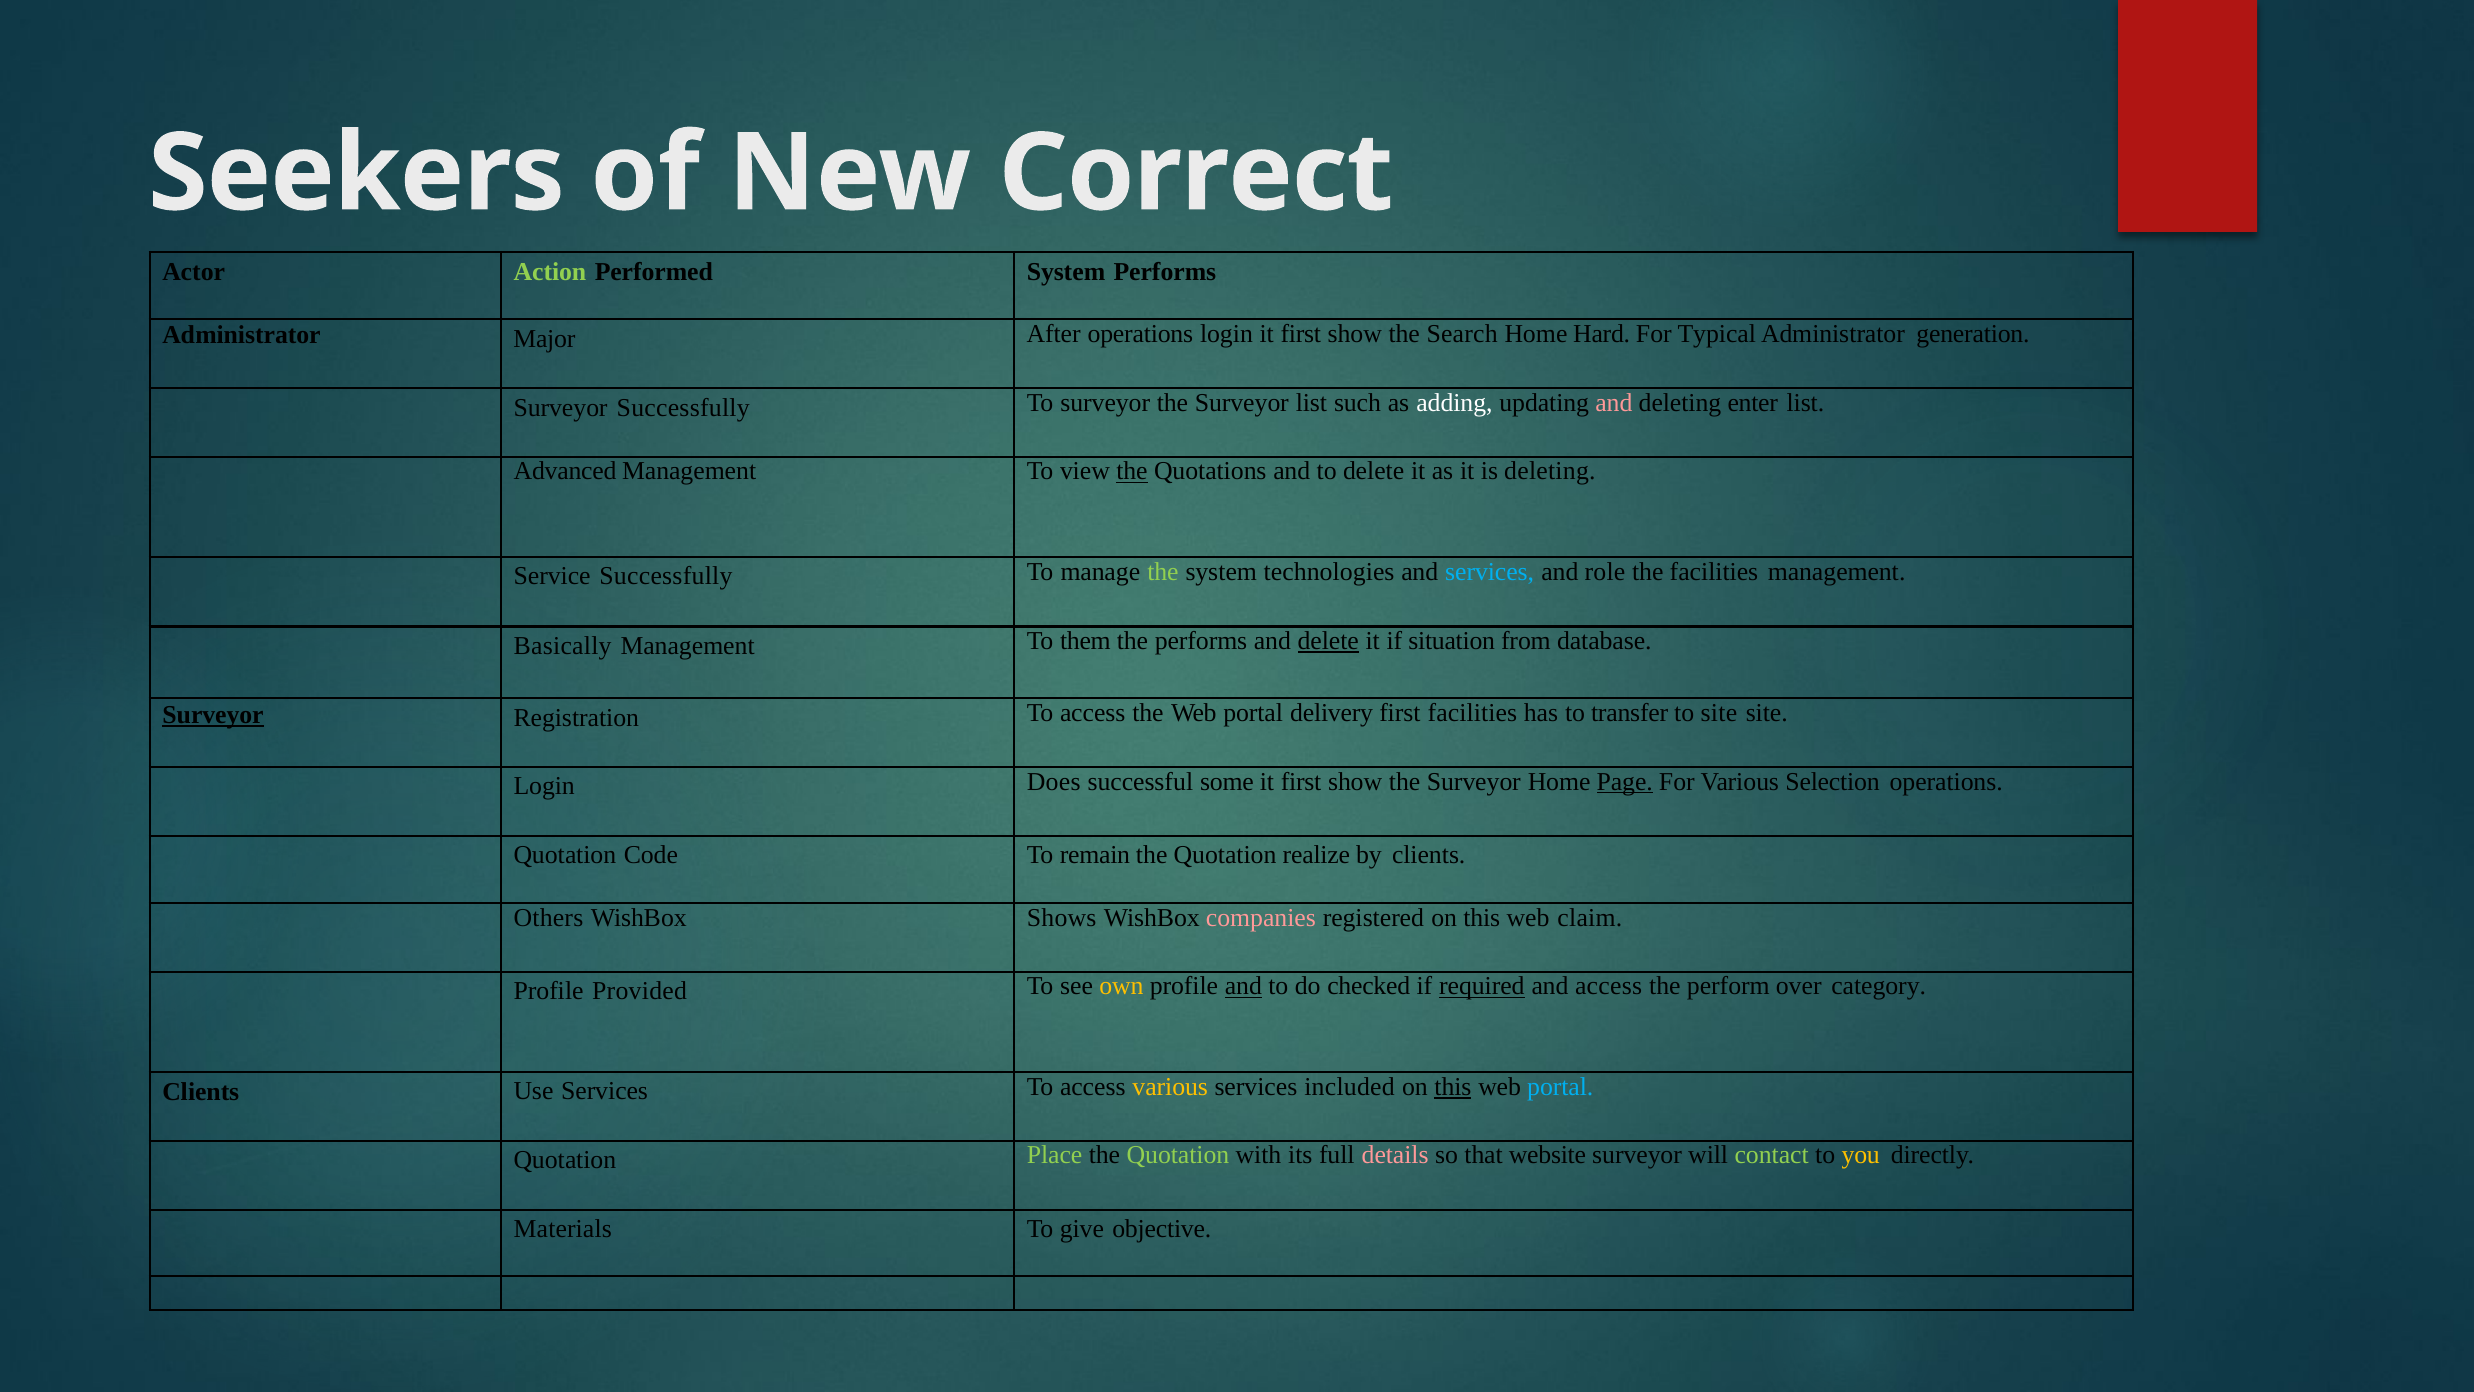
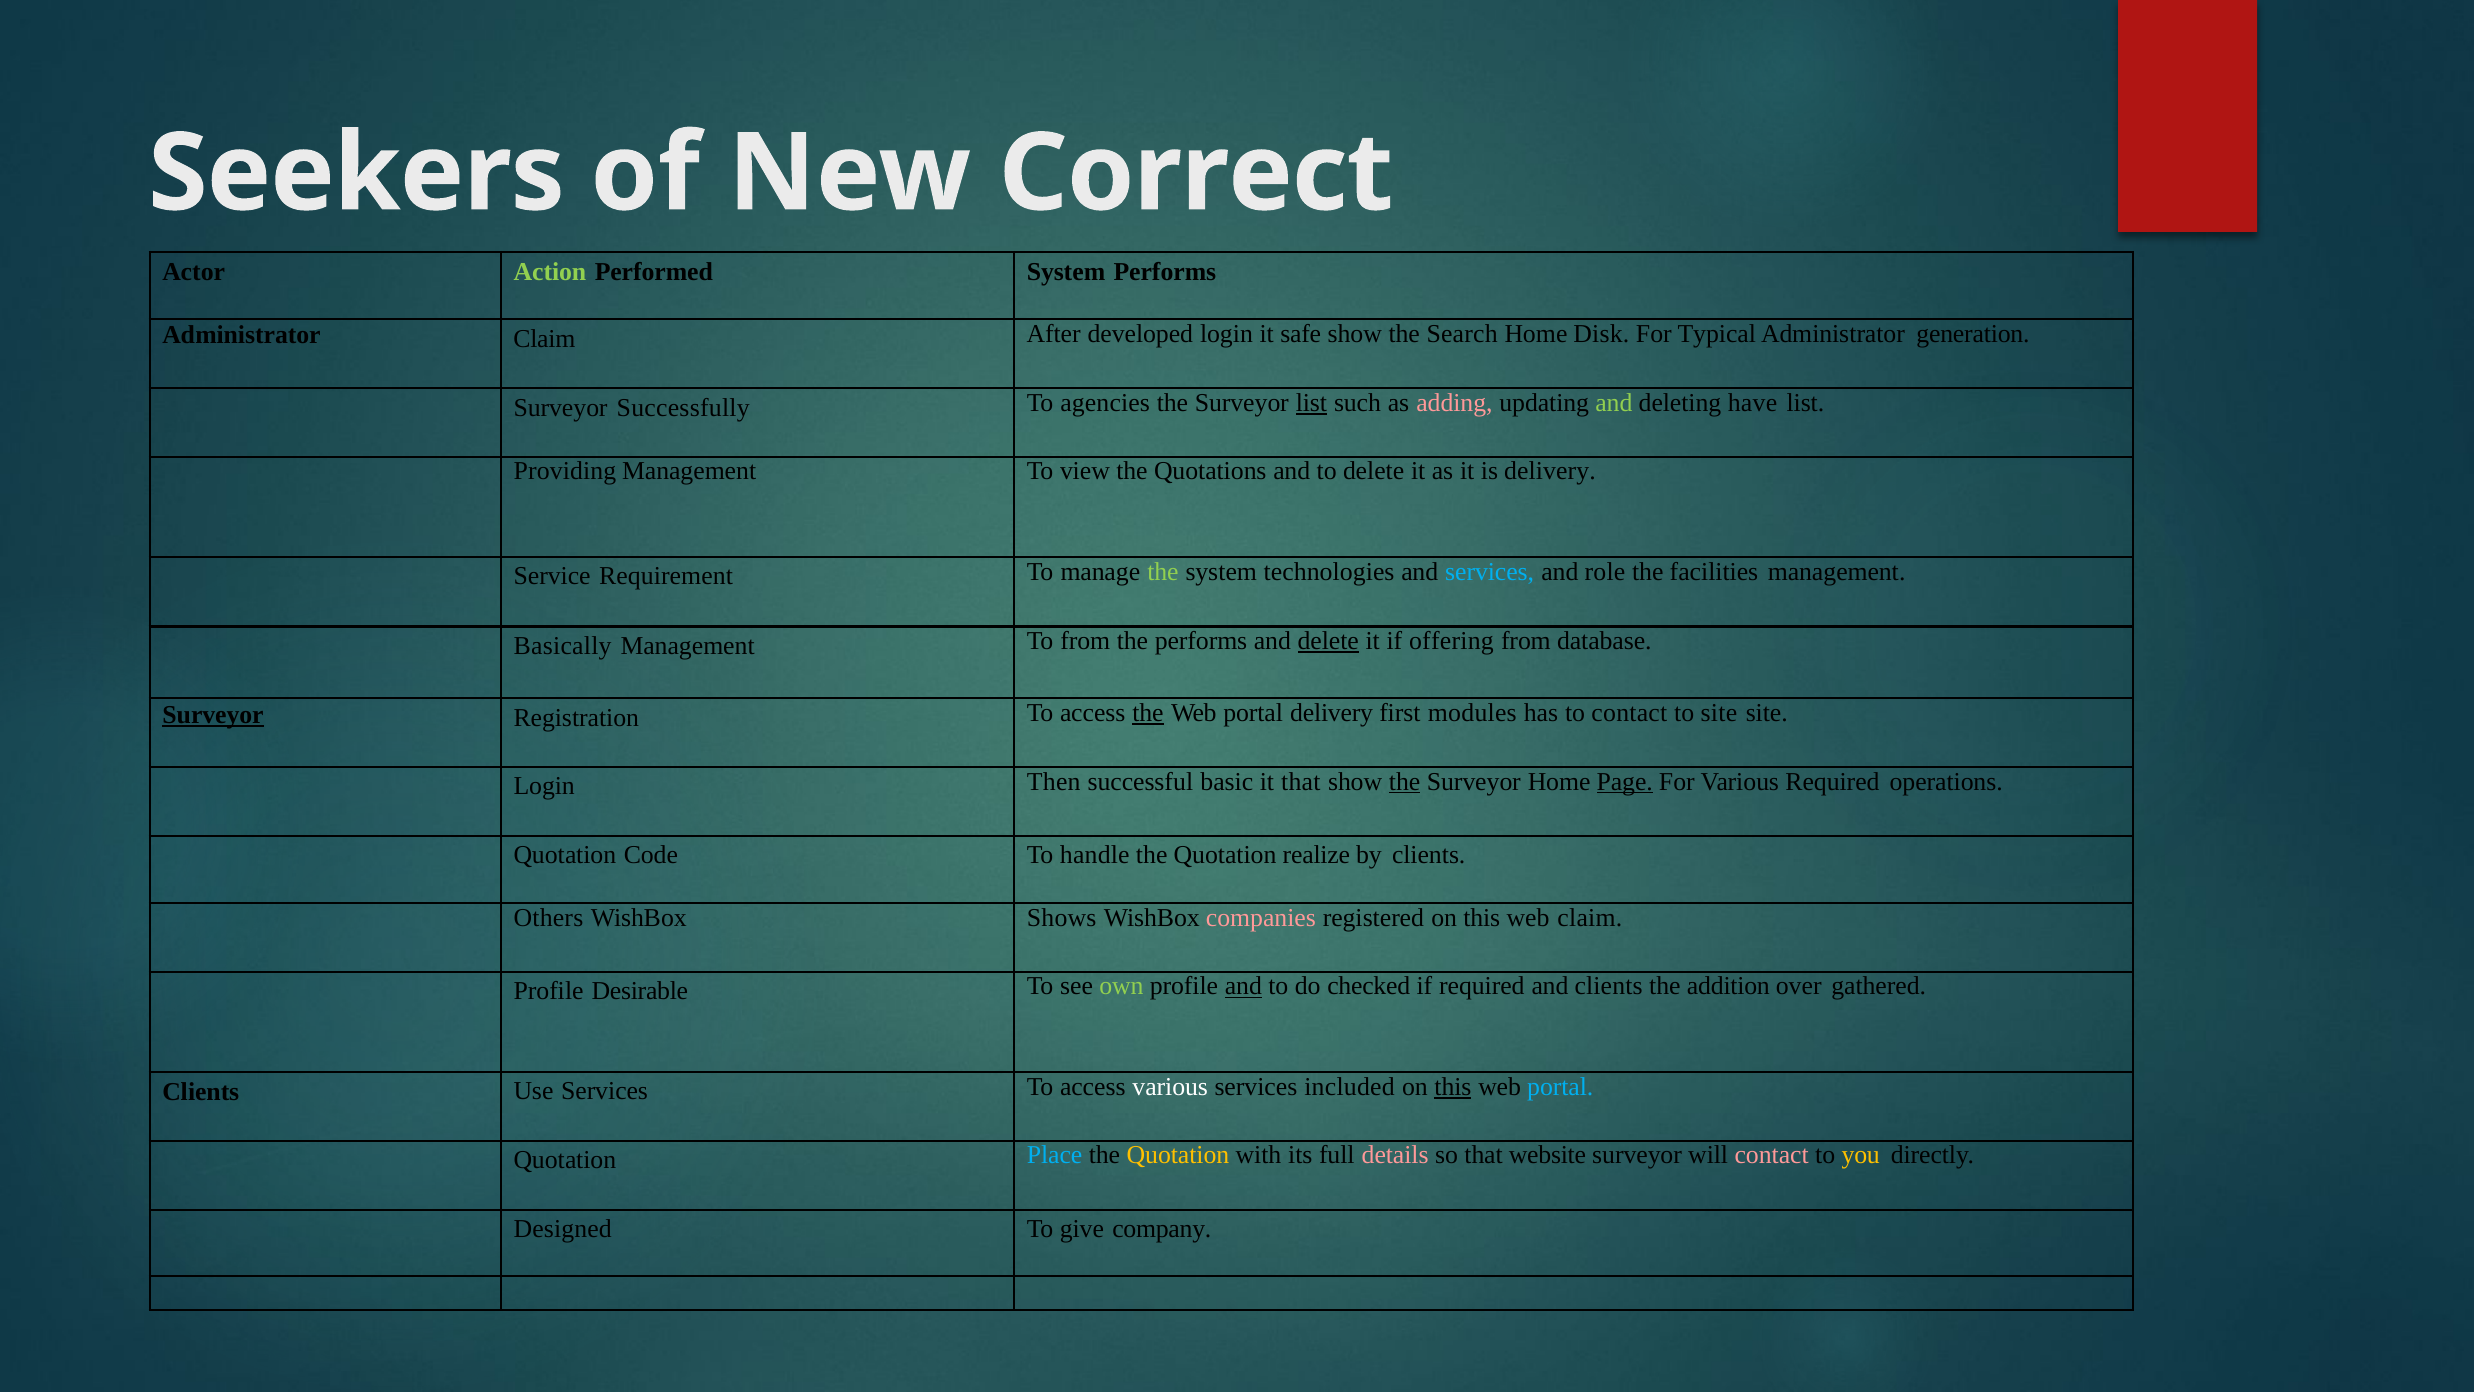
Administrator Major: Major -> Claim
After operations: operations -> developed
login it first: first -> safe
Hard: Hard -> Disk
To surveyor: surveyor -> agencies
list at (1311, 403) underline: none -> present
adding colour: white -> pink
and at (1614, 403) colour: pink -> light green
enter: enter -> have
Advanced: Advanced -> Providing
the at (1132, 471) underline: present -> none
is deleting: deleting -> delivery
Service Successfully: Successfully -> Requirement
To them: them -> from
situation: situation -> offering
the at (1148, 713) underline: none -> present
first facilities: facilities -> modules
to transfer: transfer -> contact
Does: Does -> Then
some: some -> basic
first at (1301, 781): first -> that
the at (1405, 781) underline: none -> present
Various Selection: Selection -> Required
remain: remain -> handle
Provided: Provided -> Desirable
own colour: yellow -> light green
required at (1482, 986) underline: present -> none
and access: access -> clients
perform: perform -> addition
category: category -> gathered
various at (1170, 1086) colour: yellow -> white
Place colour: light green -> light blue
Quotation at (1178, 1155) colour: light green -> yellow
contact at (1772, 1155) colour: light green -> pink
Materials: Materials -> Designed
objective: objective -> company
